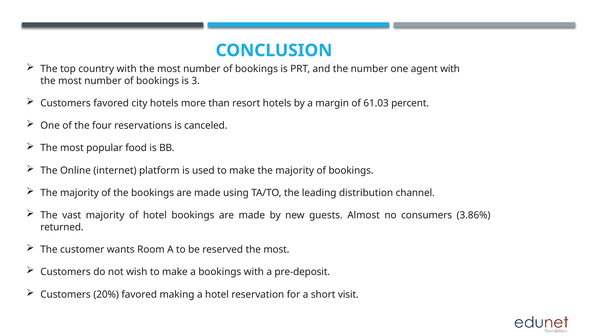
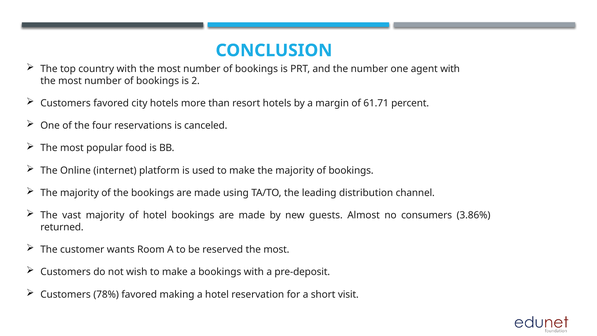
3: 3 -> 2
61.03: 61.03 -> 61.71
20%: 20% -> 78%
